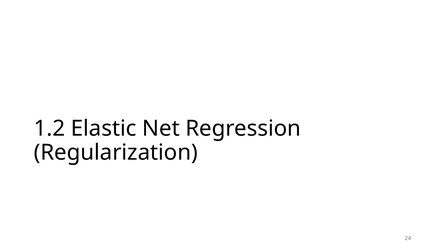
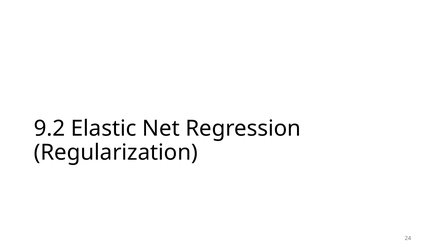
1.2: 1.2 -> 9.2
